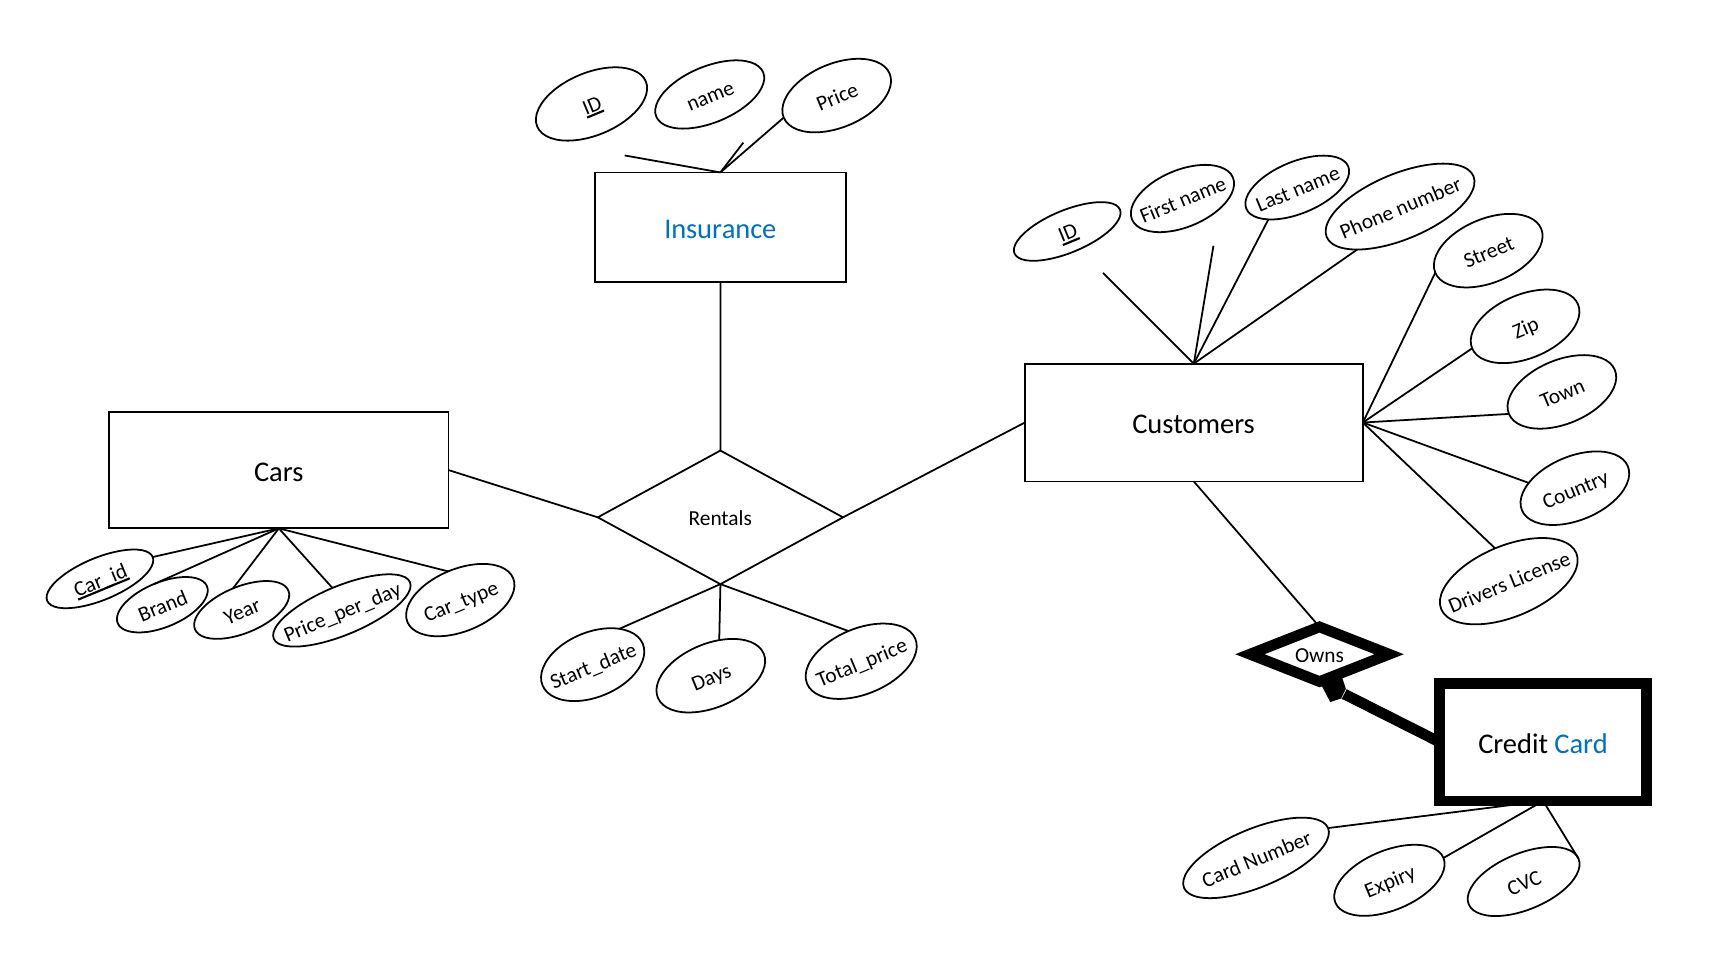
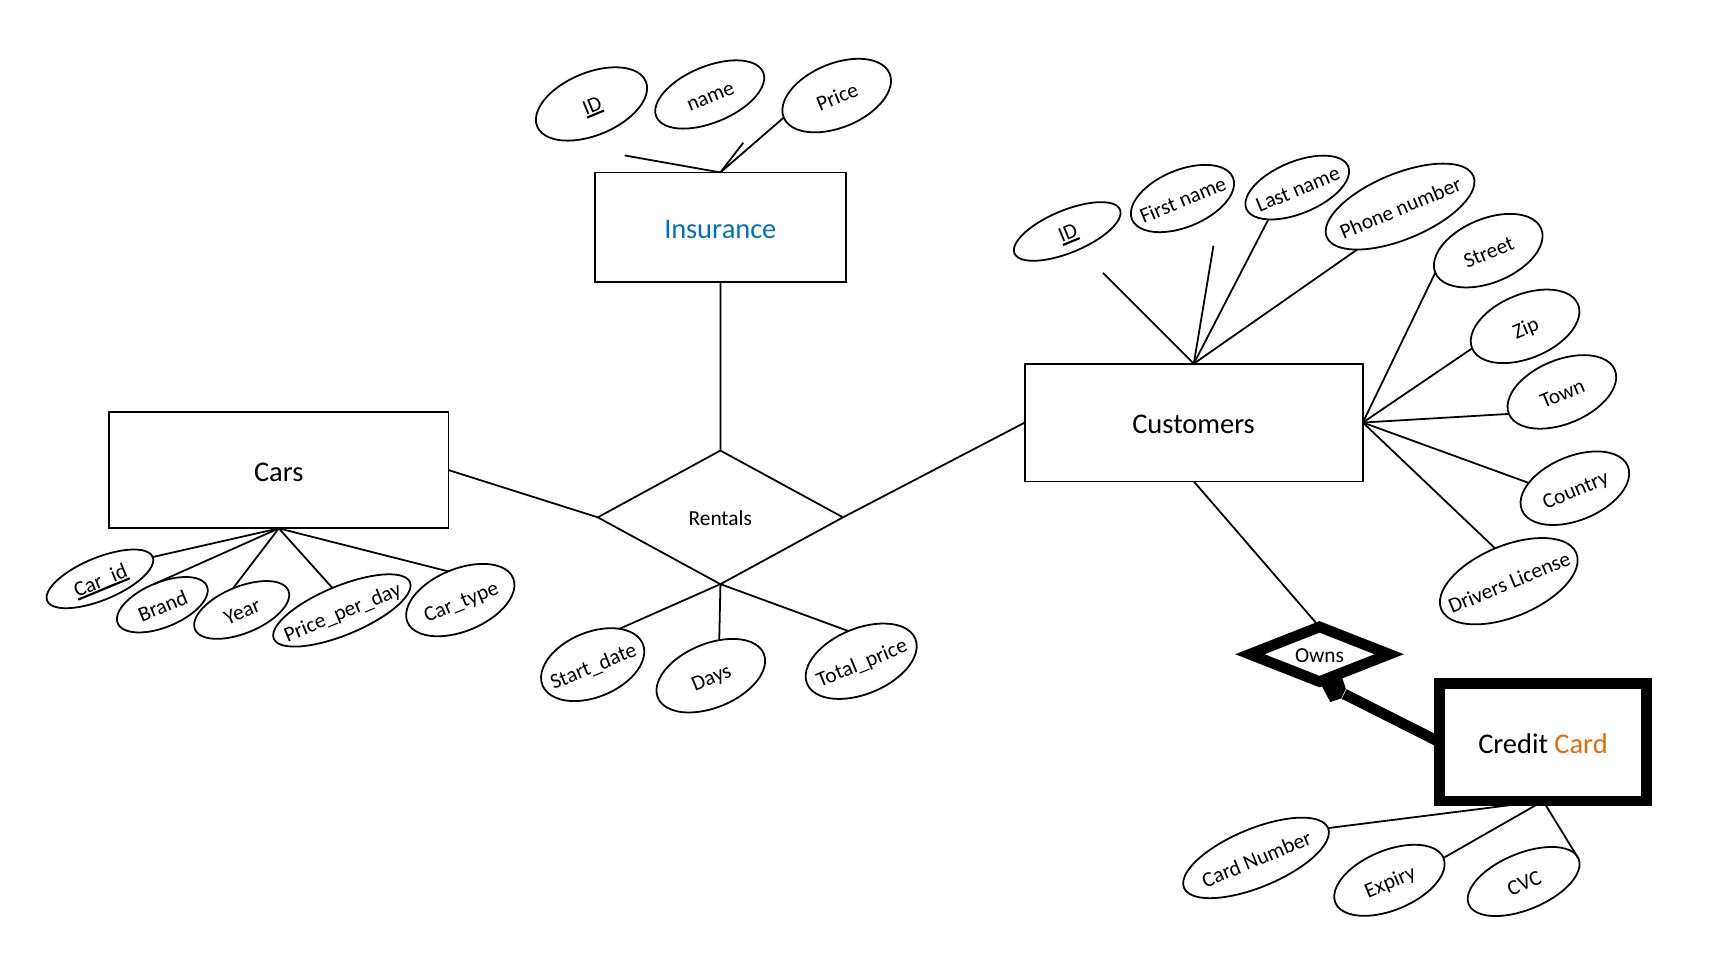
Card colour: blue -> orange
